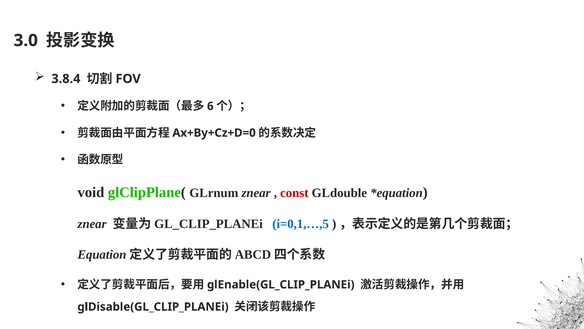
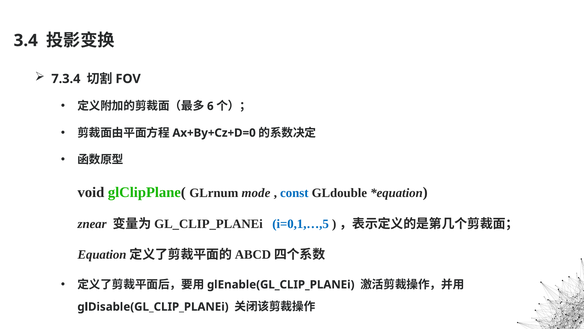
3.0: 3.0 -> 3.4
3.8.4: 3.8.4 -> 7.3.4
GLrnum znear: znear -> mode
const colour: red -> blue
